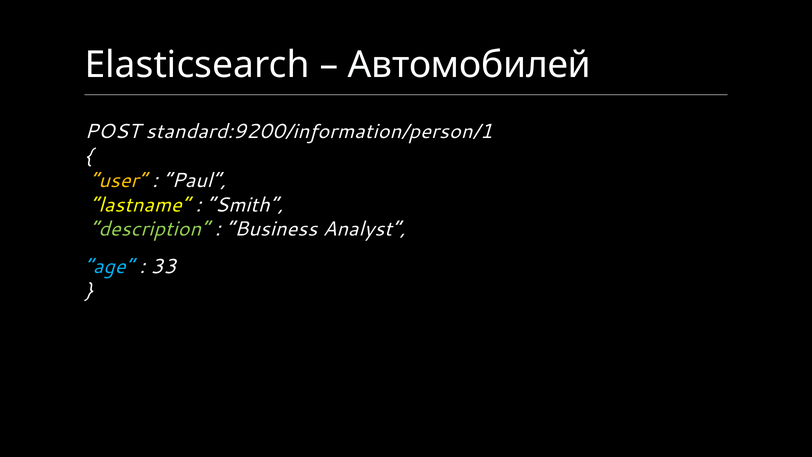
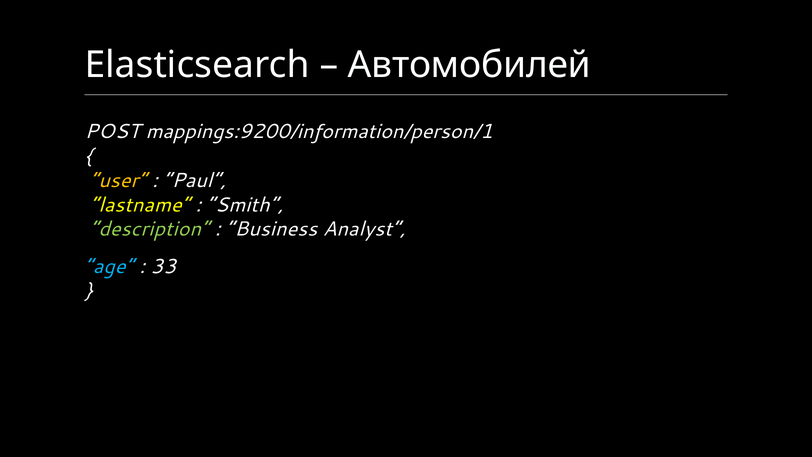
standard:9200/information/person/1: standard:9200/information/person/1 -> mappings:9200/information/person/1
